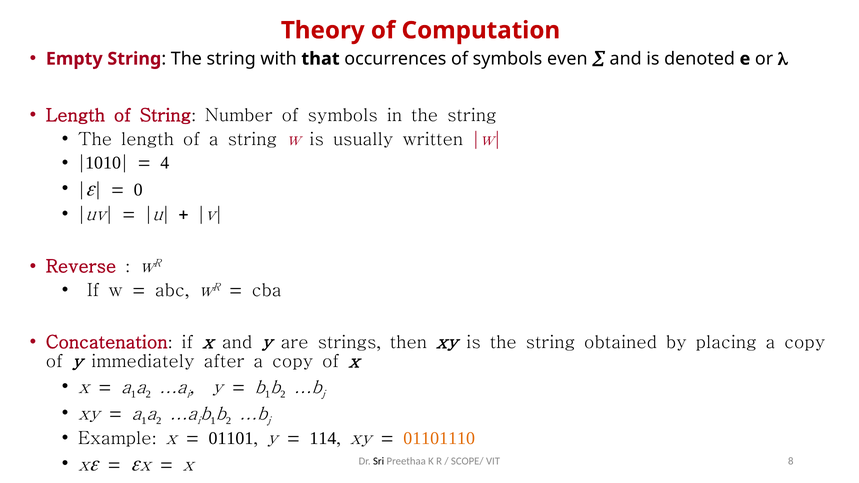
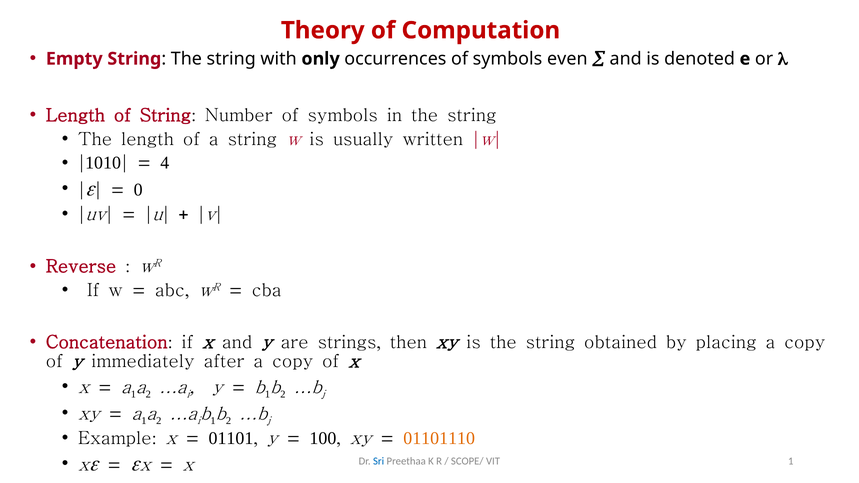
that: that -> only
114: 114 -> 100
Sri colour: black -> blue
VIT 8: 8 -> 1
